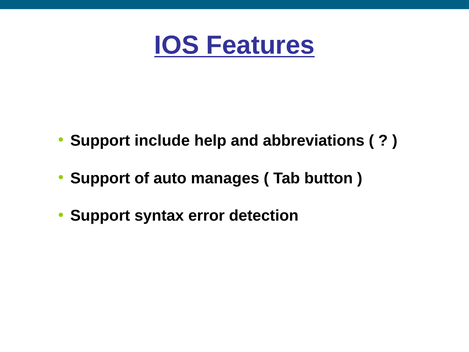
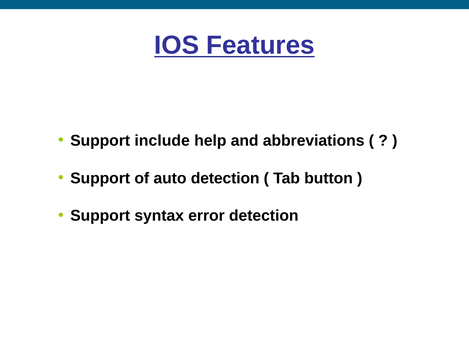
auto manages: manages -> detection
